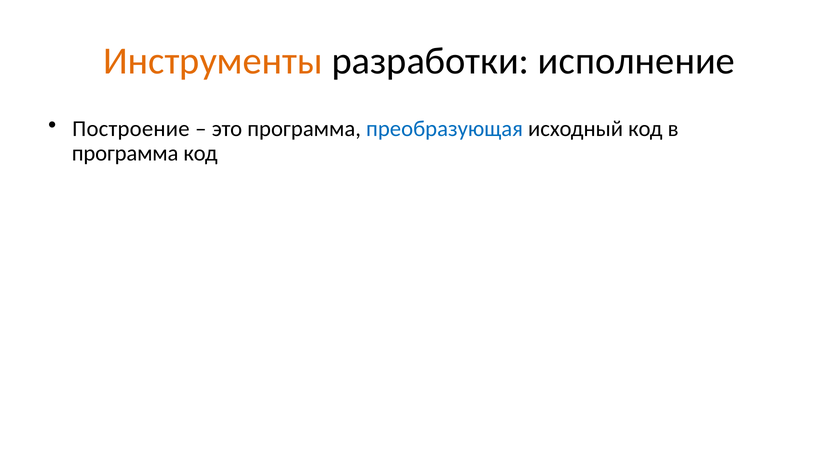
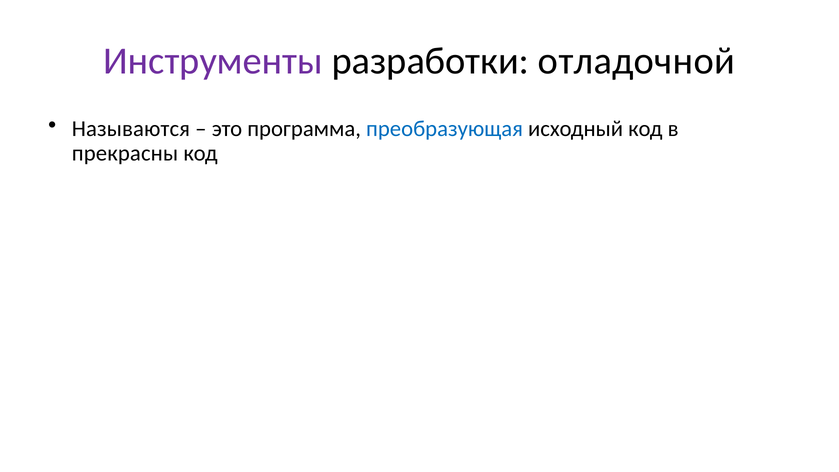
Инструменты colour: orange -> purple
исполнение: исполнение -> отладочной
Построение at (131, 128): Построение -> Называются
программа at (125, 153): программа -> прекрасны
